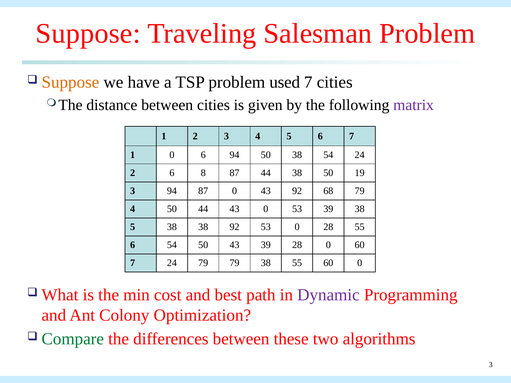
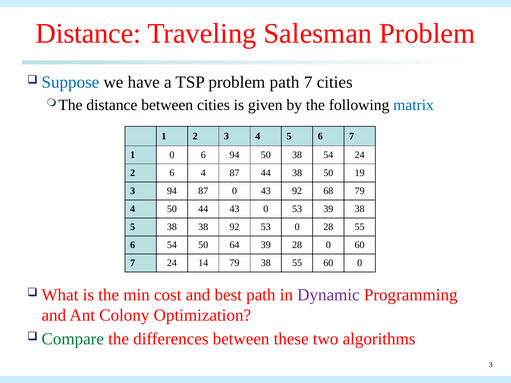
Suppose at (88, 34): Suppose -> Distance
Suppose at (70, 82) colour: orange -> blue
problem used: used -> path
matrix colour: purple -> blue
6 8: 8 -> 4
50 43: 43 -> 64
24 79: 79 -> 14
